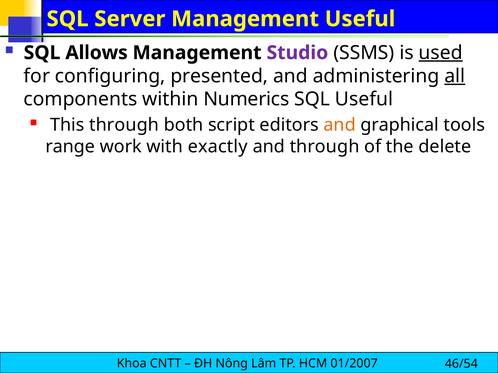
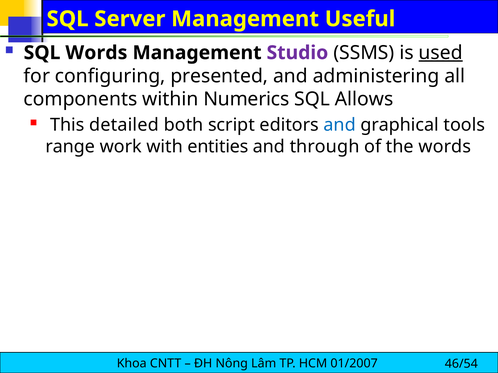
SQL Allows: Allows -> Words
all underline: present -> none
SQL Useful: Useful -> Allows
This through: through -> detailed
and at (340, 125) colour: orange -> blue
exactly: exactly -> entities
the delete: delete -> words
